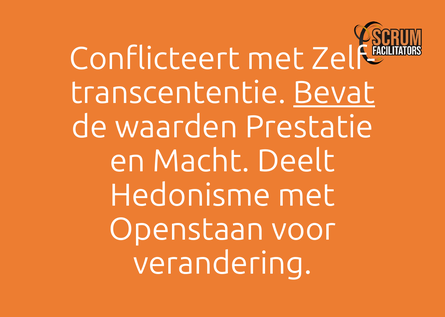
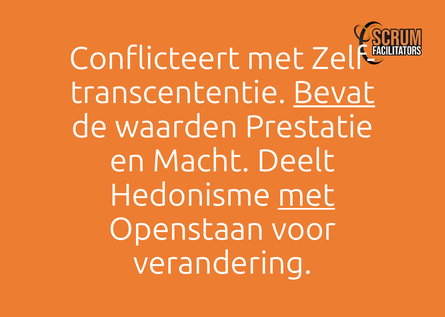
met at (306, 195) underline: none -> present
